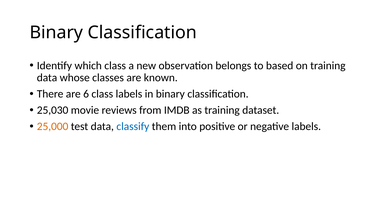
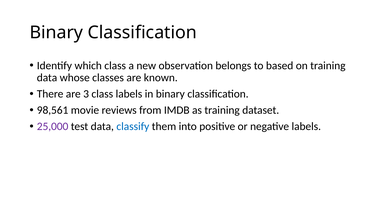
6: 6 -> 3
25,030: 25,030 -> 98,561
25,000 colour: orange -> purple
